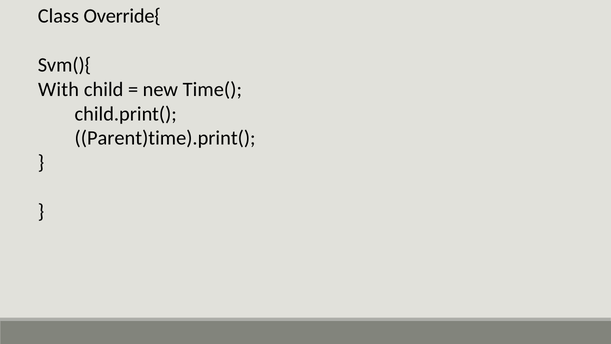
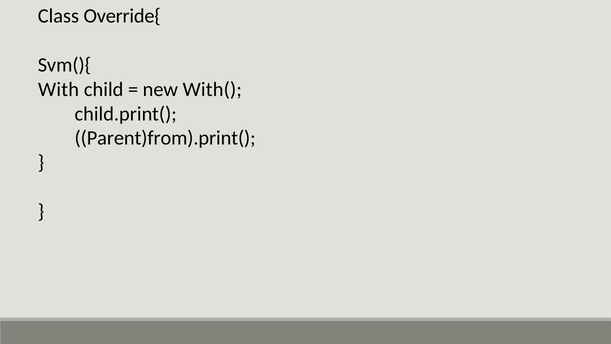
Time(: Time( -> With(
Parent)time).print(: Parent)time).print( -> Parent)from).print(
